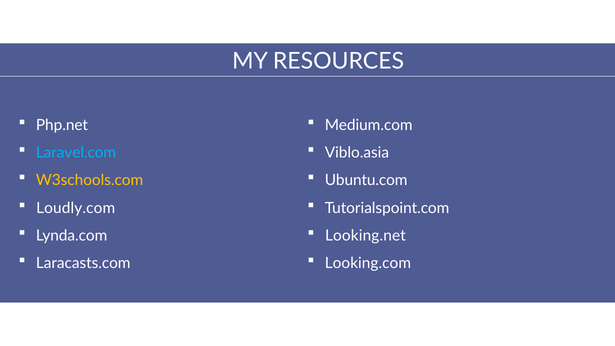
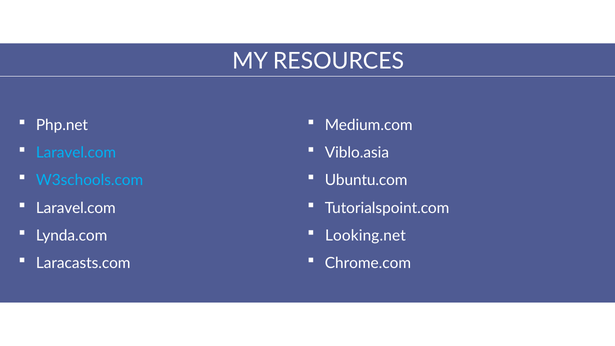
W3schools.com colour: yellow -> light blue
Loudly.com at (76, 208): Loudly.com -> Laravel.com
Looking.com: Looking.com -> Chrome.com
